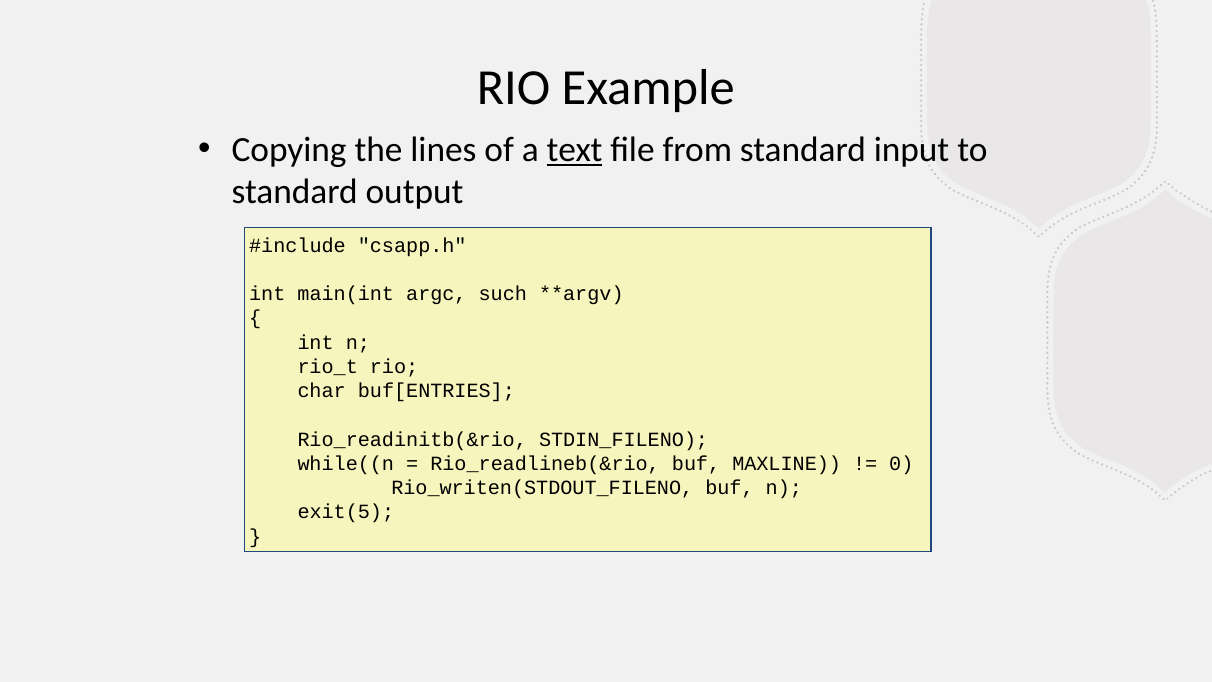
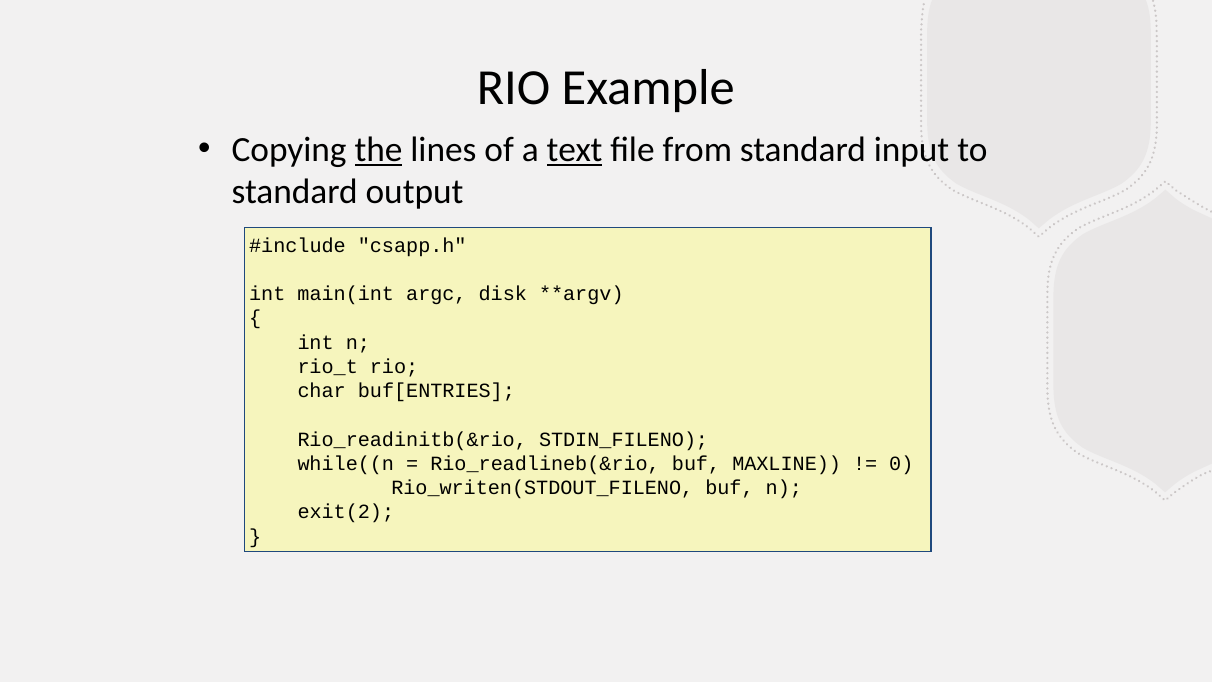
the underline: none -> present
such: such -> disk
exit(5: exit(5 -> exit(2
